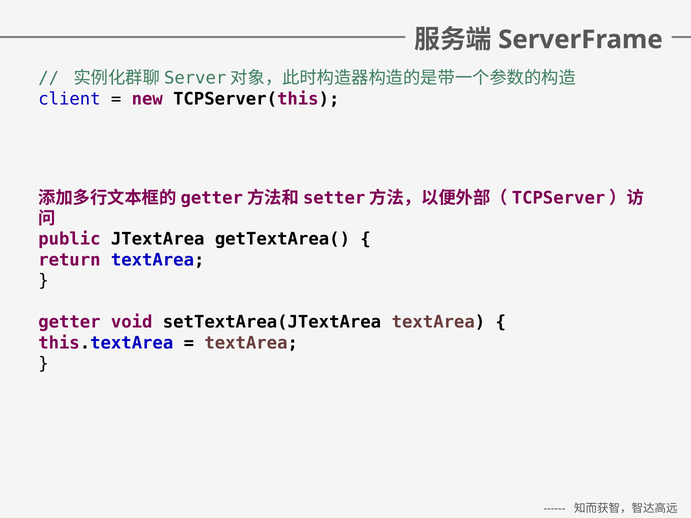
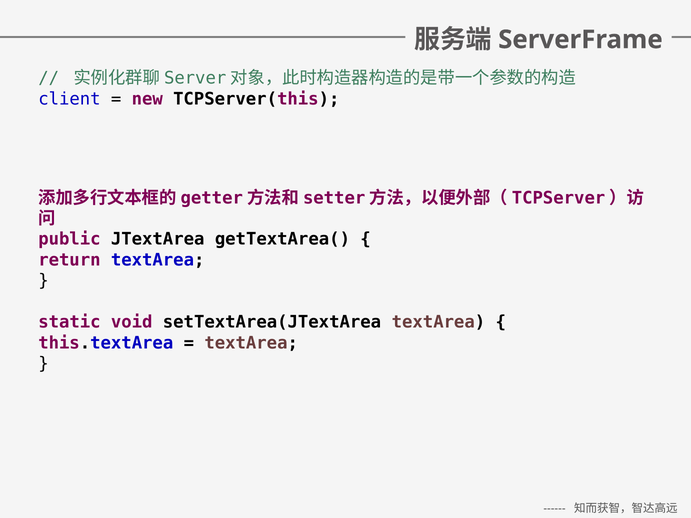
getter: getter -> static
